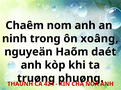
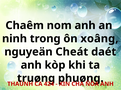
Haõm: Haõm -> Cheát
